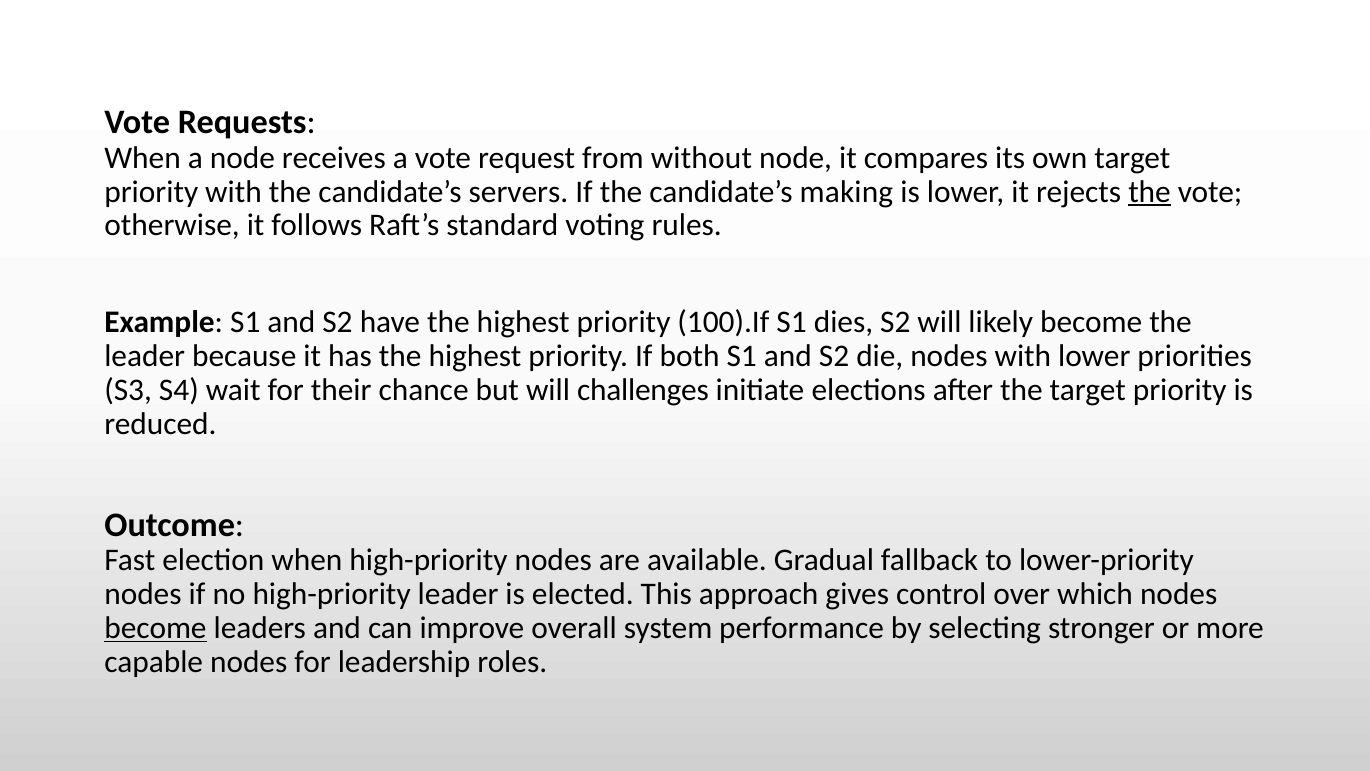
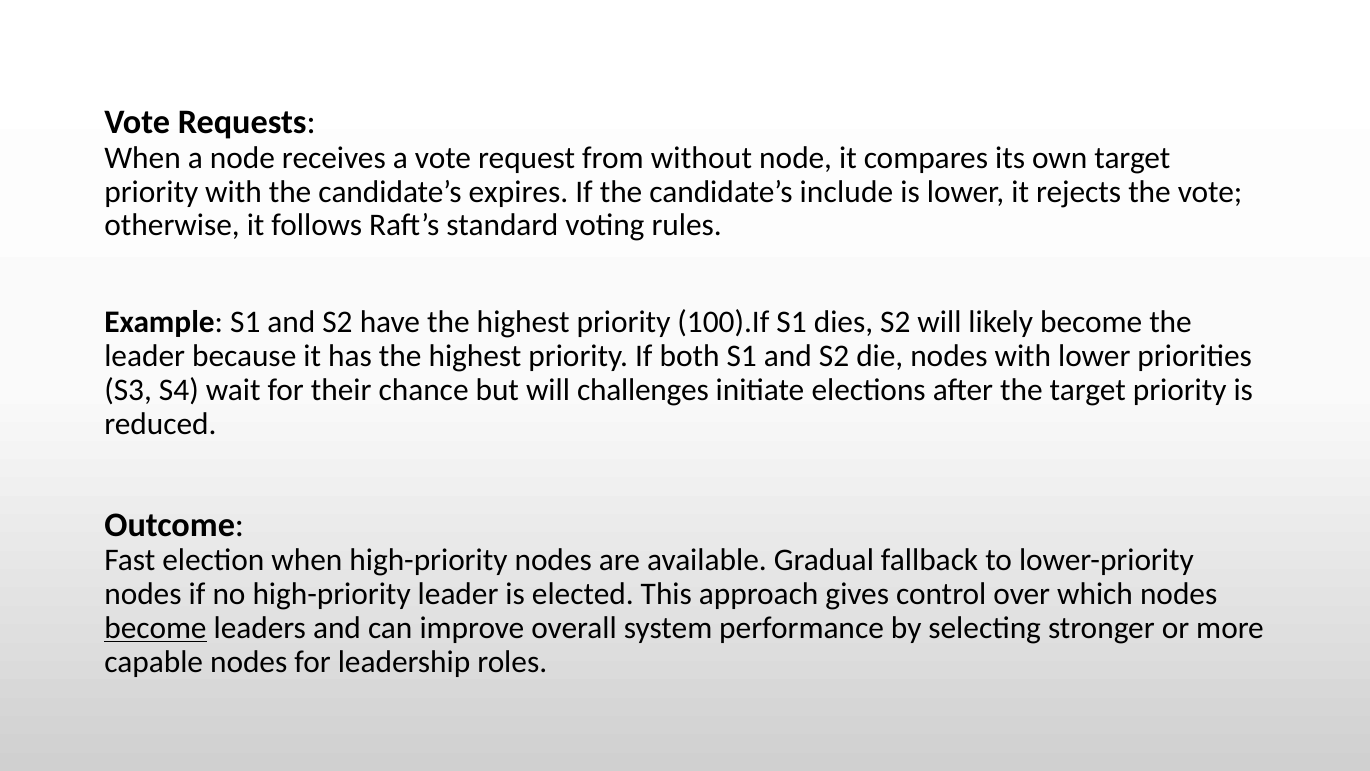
servers: servers -> expires
making: making -> include
the at (1150, 192) underline: present -> none
